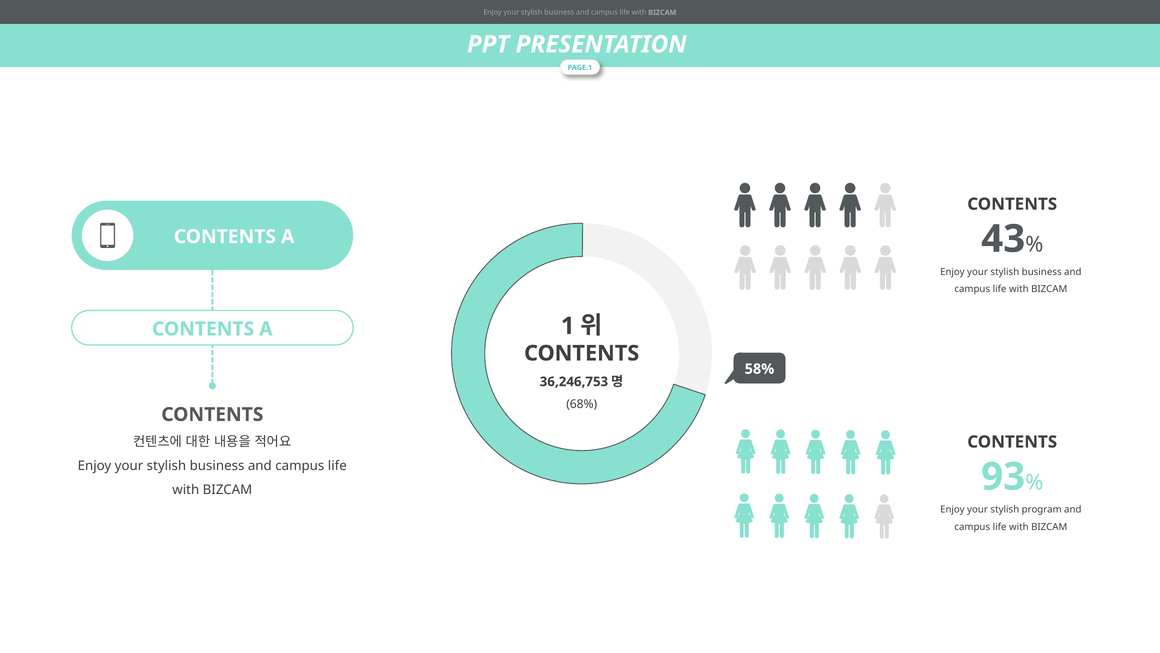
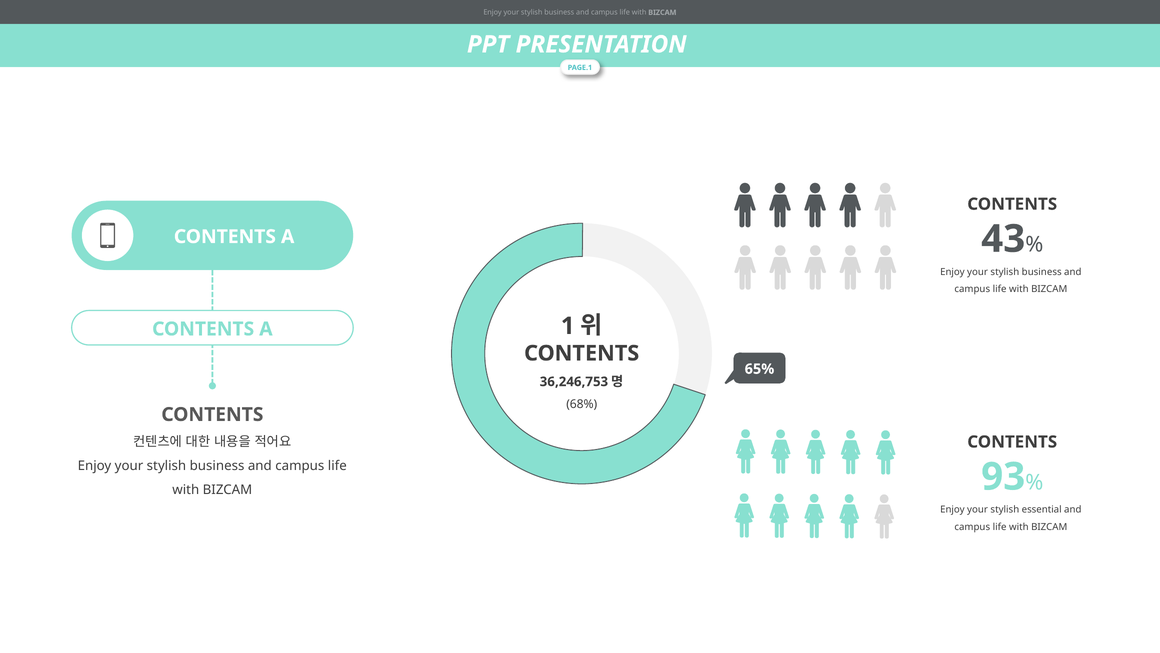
58%: 58% -> 65%
program: program -> essential
